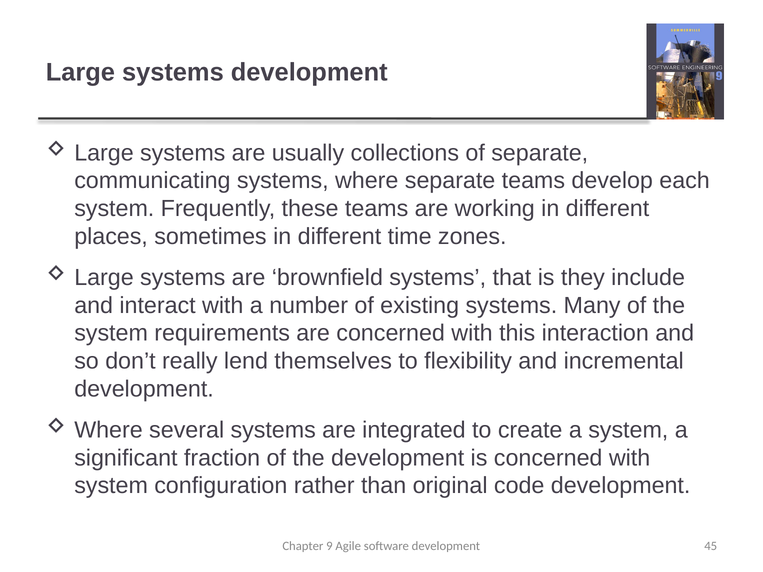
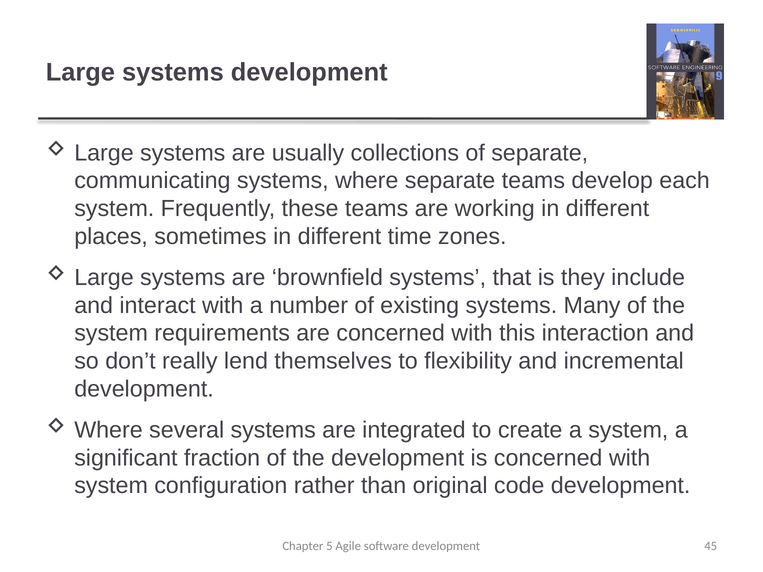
9: 9 -> 5
